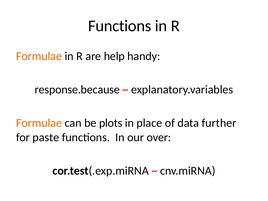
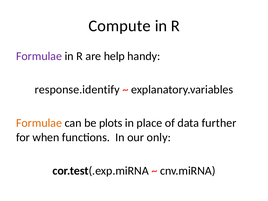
Functions at (120, 26): Functions -> Compute
Formulae at (39, 56) colour: orange -> purple
response.because: response.because -> response.identify
paste: paste -> when
over: over -> only
